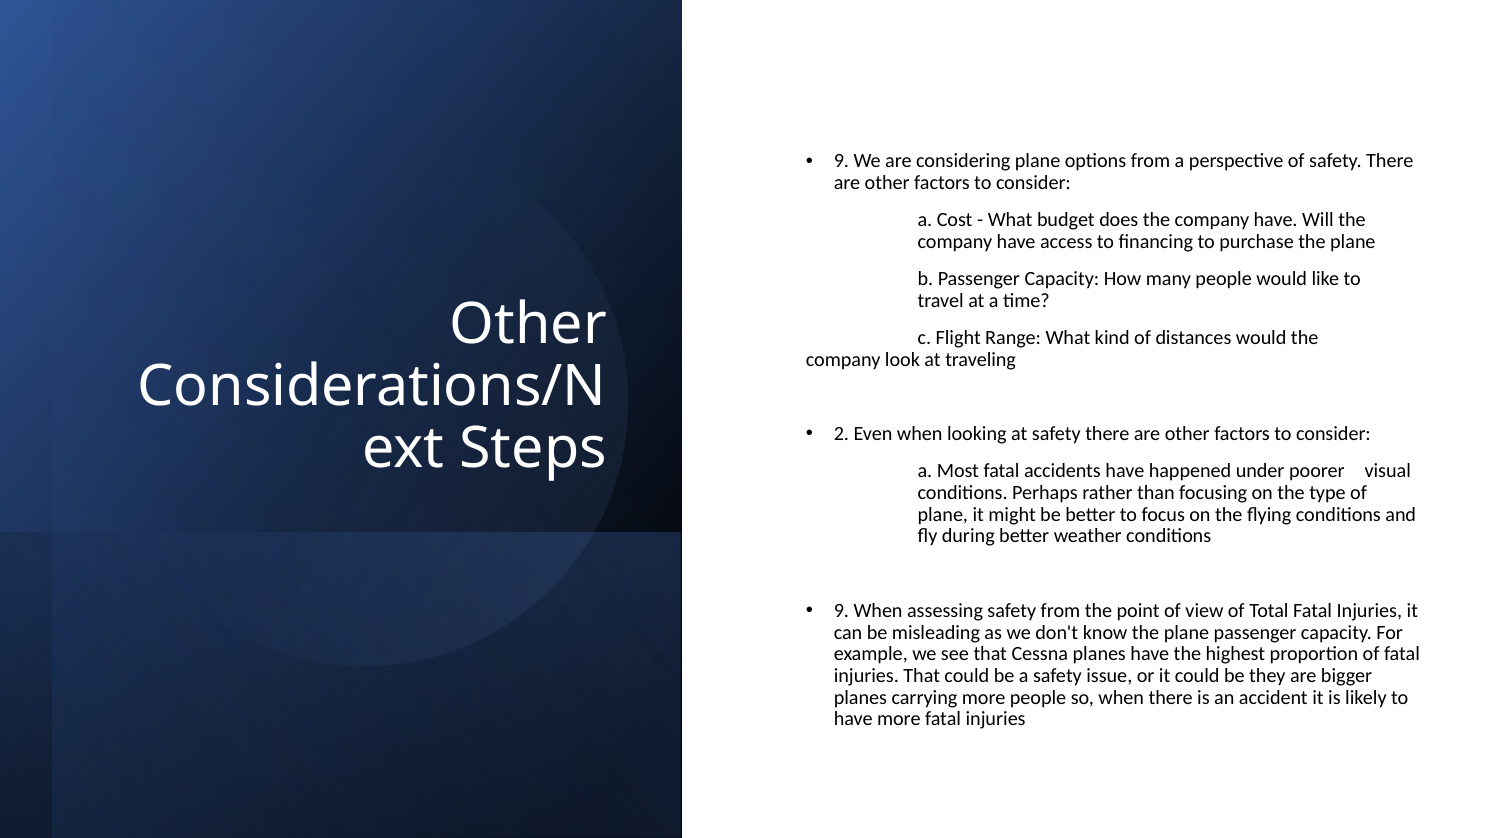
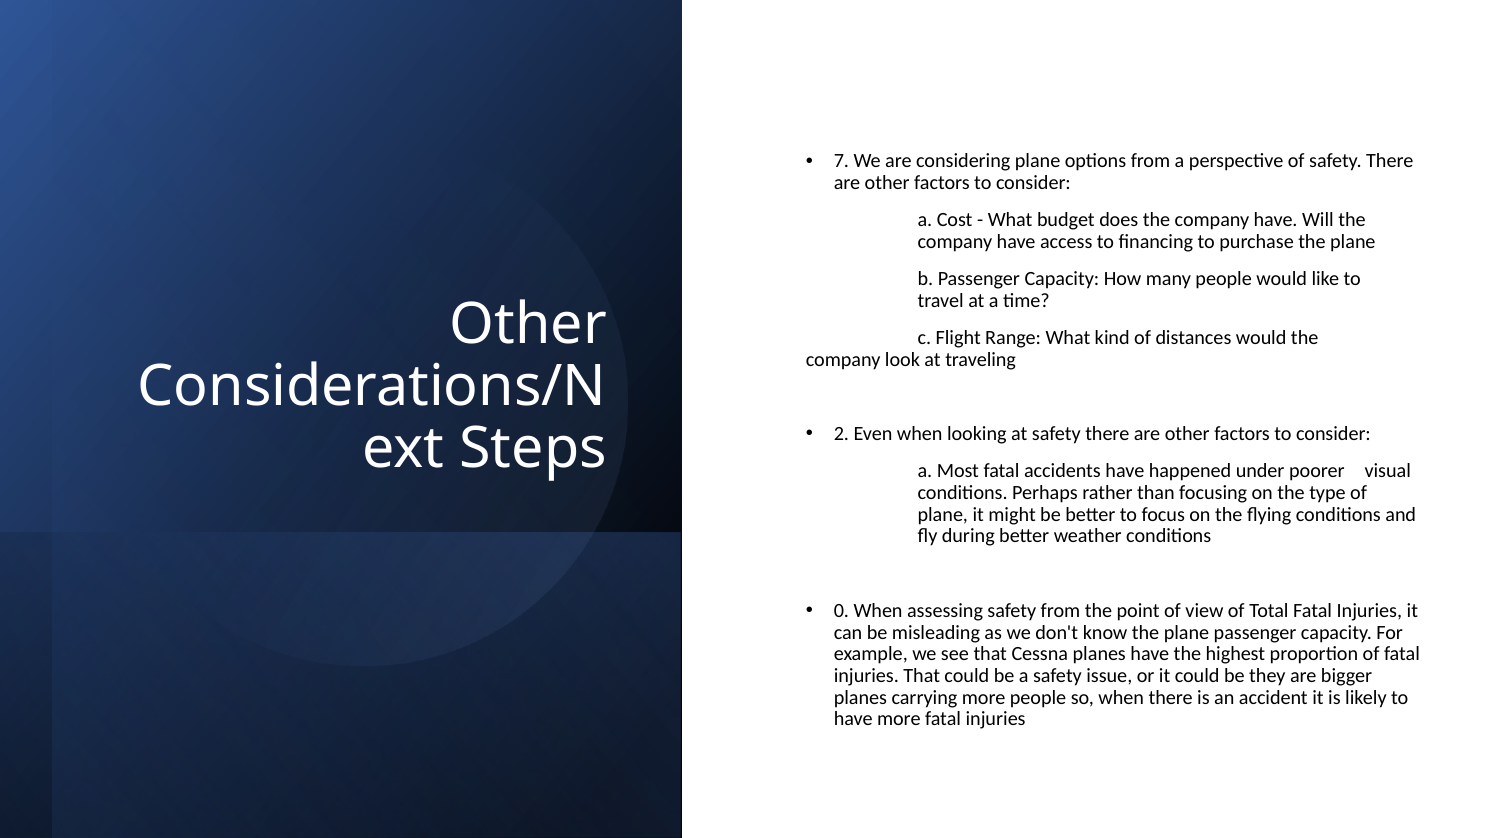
9 at (841, 161): 9 -> 7
9 at (841, 611): 9 -> 0
